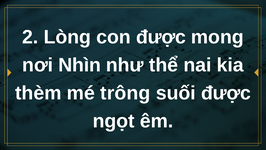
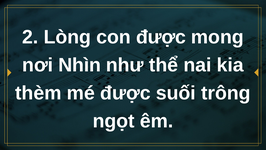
mé trông: trông -> được
suối được: được -> trông
